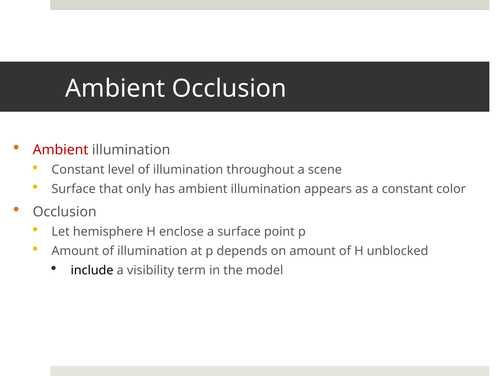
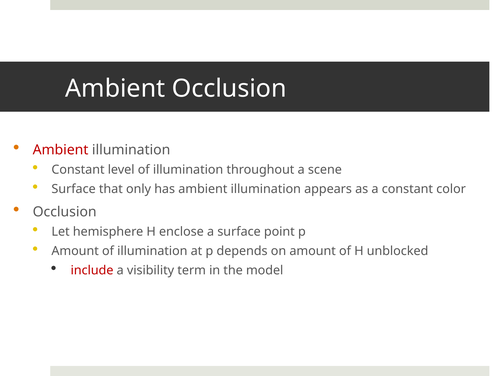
include colour: black -> red
